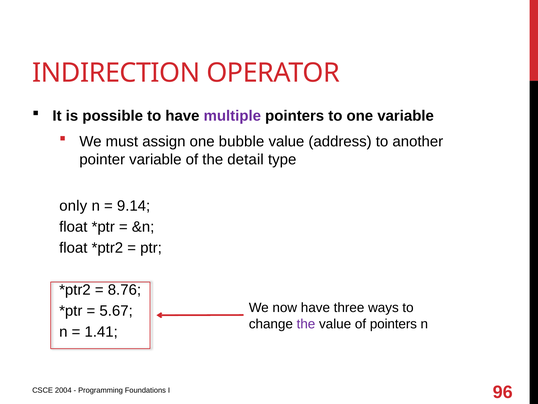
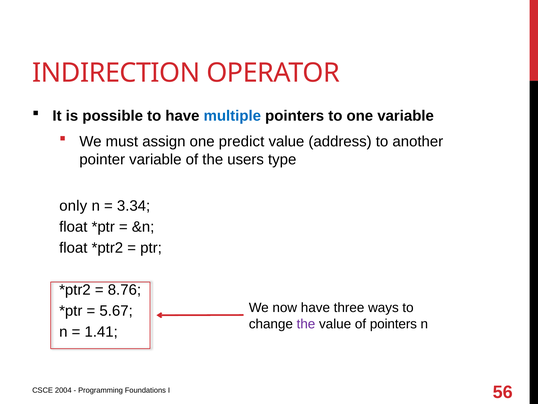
multiple colour: purple -> blue
bubble: bubble -> predict
detail: detail -> users
9.14: 9.14 -> 3.34
96: 96 -> 56
